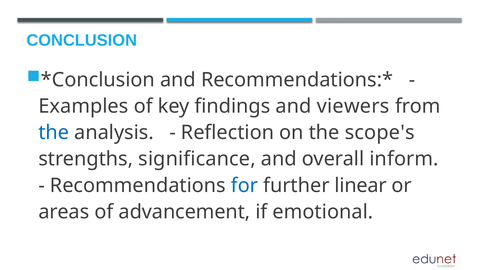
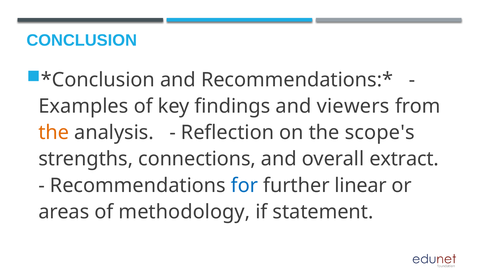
the at (54, 132) colour: blue -> orange
significance: significance -> connections
inform: inform -> extract
advancement: advancement -> methodology
emotional: emotional -> statement
